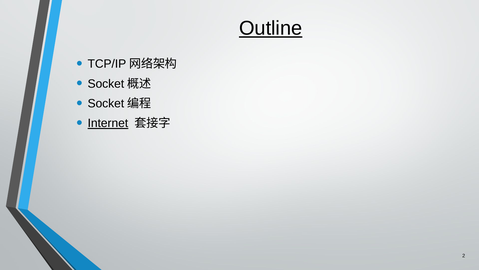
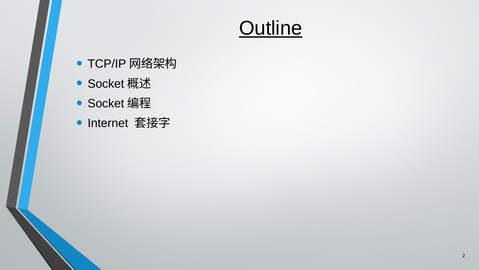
Internet underline: present -> none
